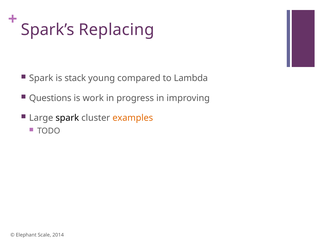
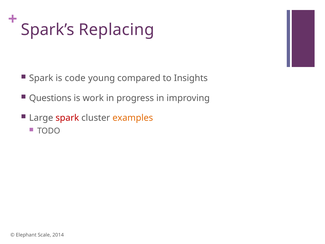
stack: stack -> code
Lambda: Lambda -> Insights
spark at (67, 118) colour: black -> red
